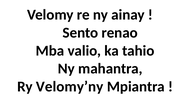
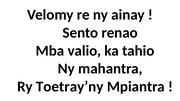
Velomy’ny: Velomy’ny -> Toetray’ny
